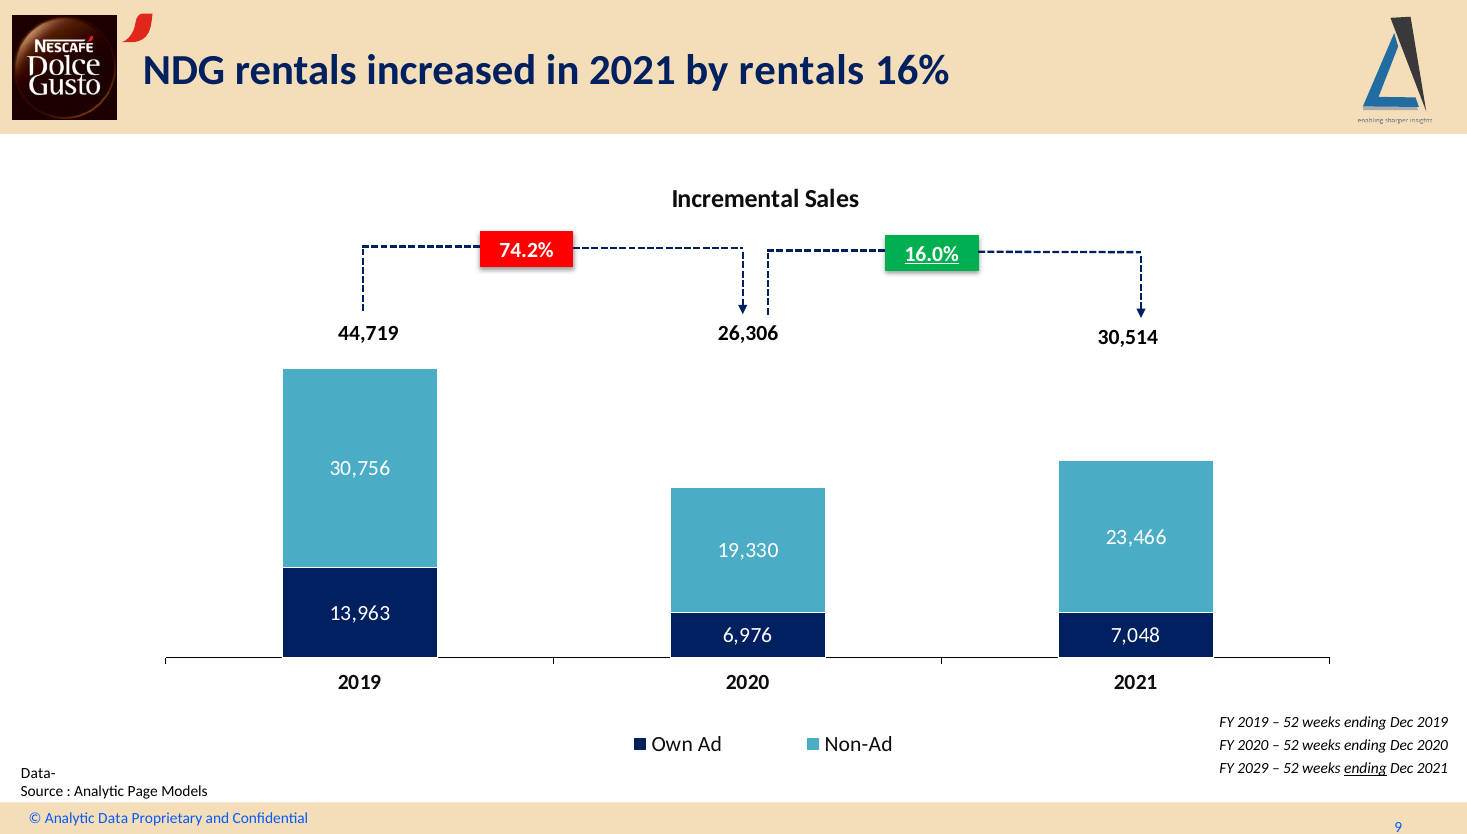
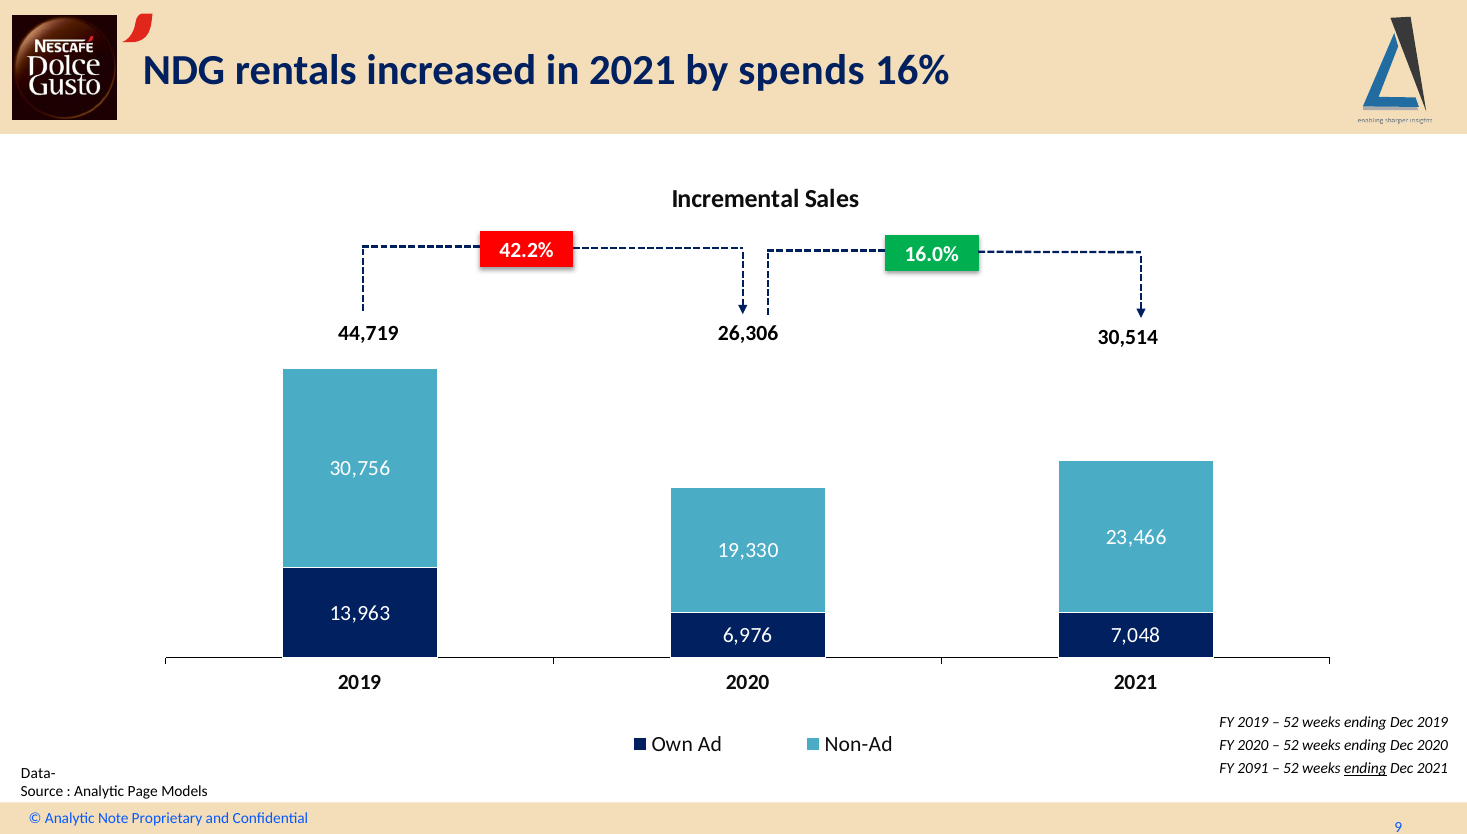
by rentals: rentals -> spends
74.2%: 74.2% -> 42.2%
16.0% underline: present -> none
2029: 2029 -> 2091
Data: Data -> Note
